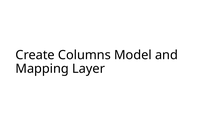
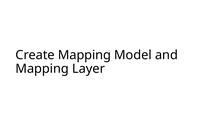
Create Columns: Columns -> Mapping
